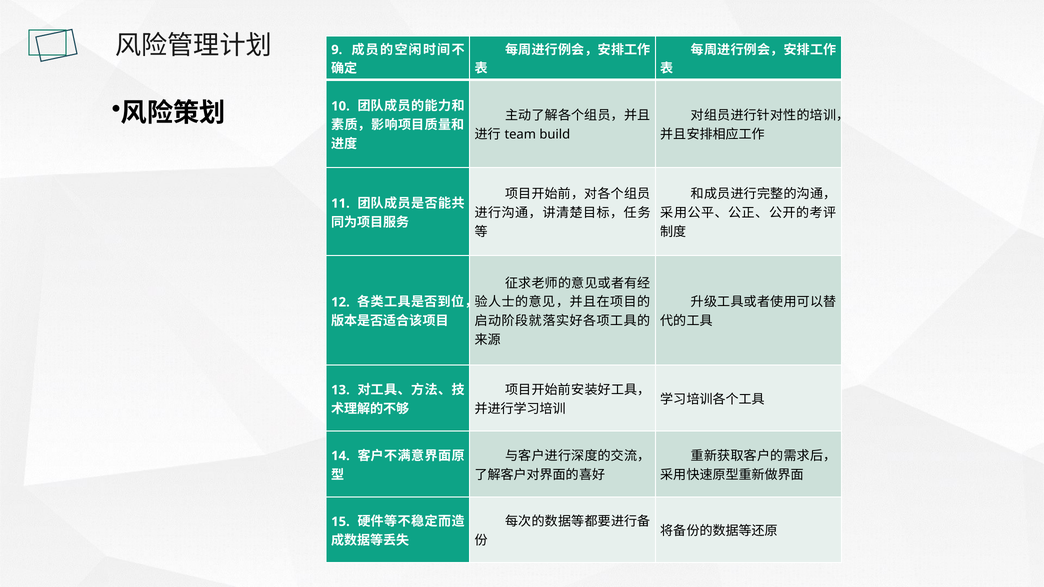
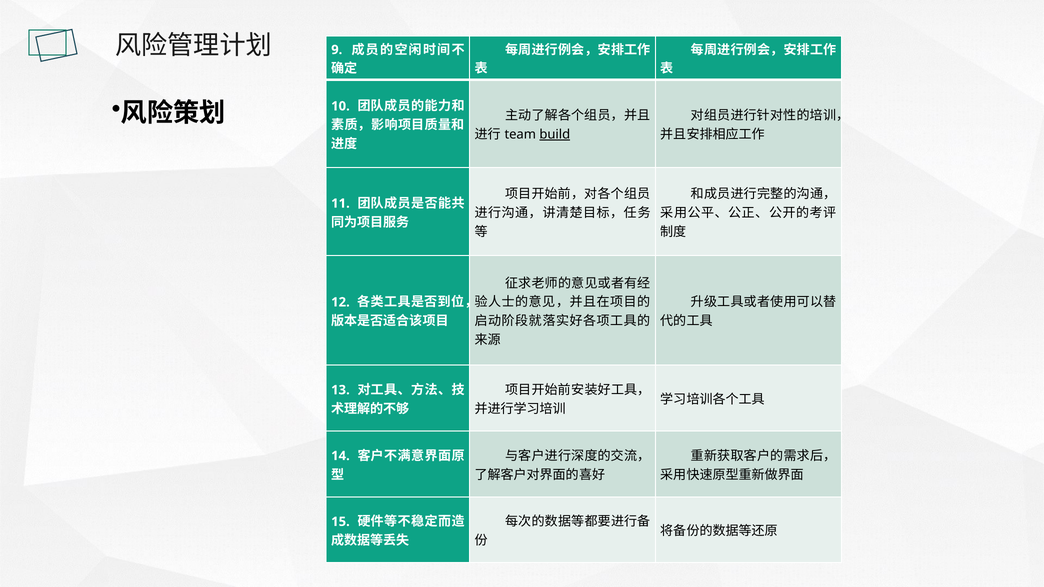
build underline: none -> present
